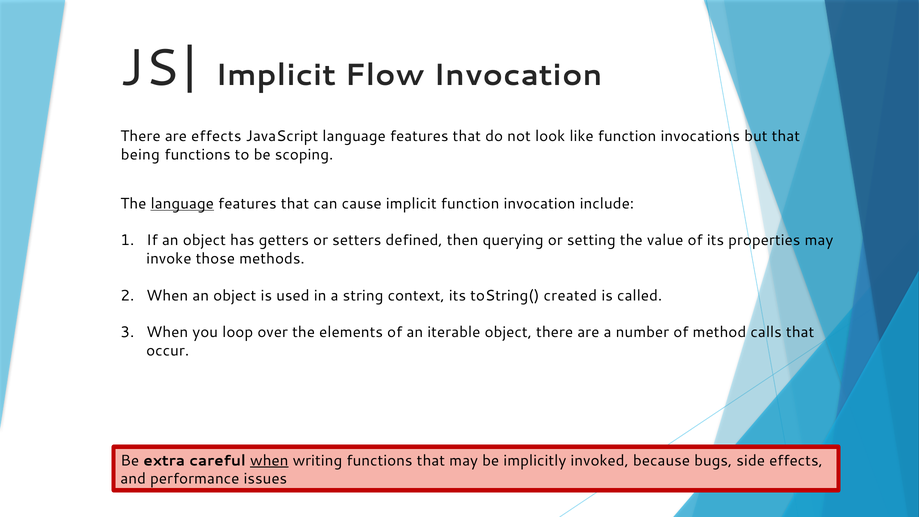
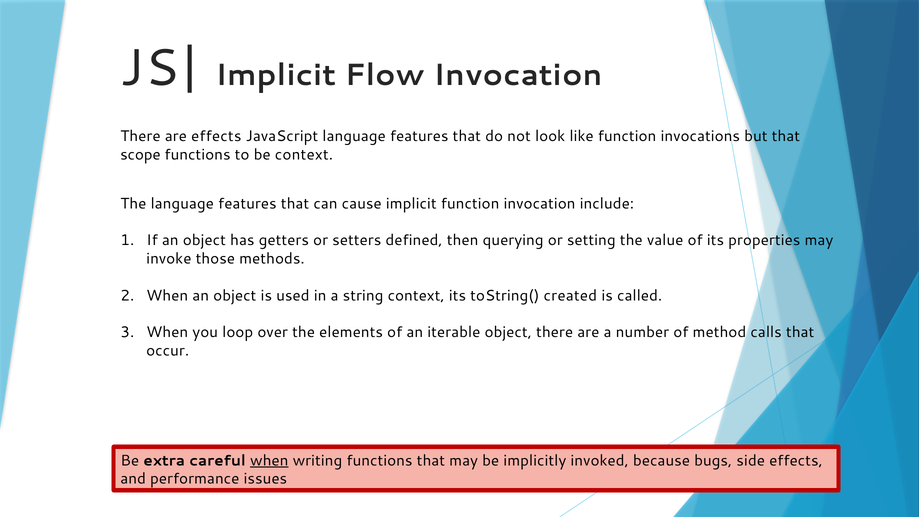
being: being -> scope
be scoping: scoping -> context
language at (182, 204) underline: present -> none
